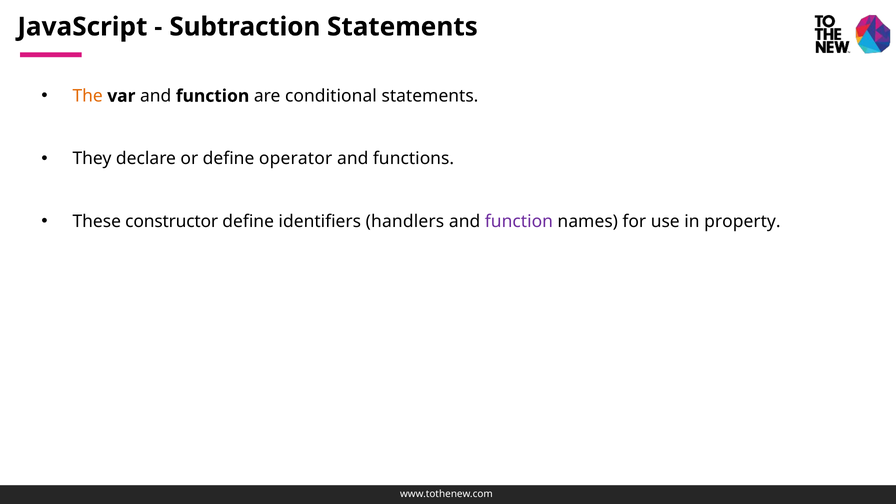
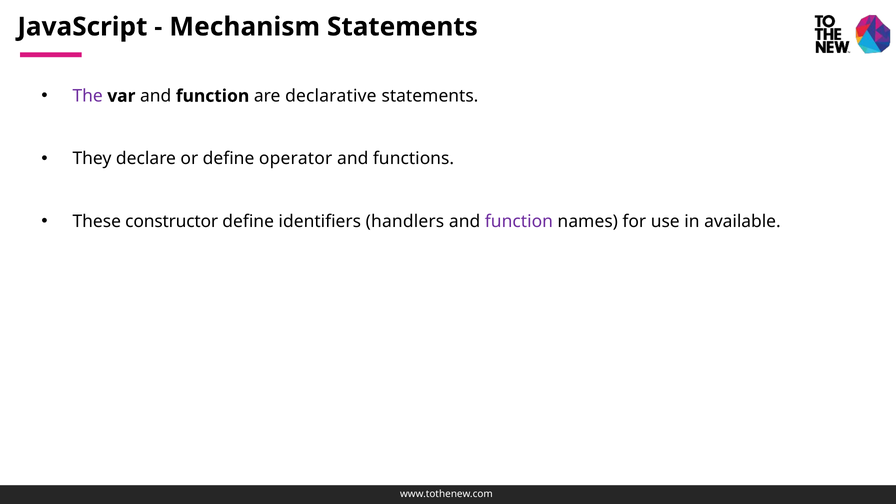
Subtraction: Subtraction -> Mechanism
The colour: orange -> purple
conditional: conditional -> declarative
property: property -> available
